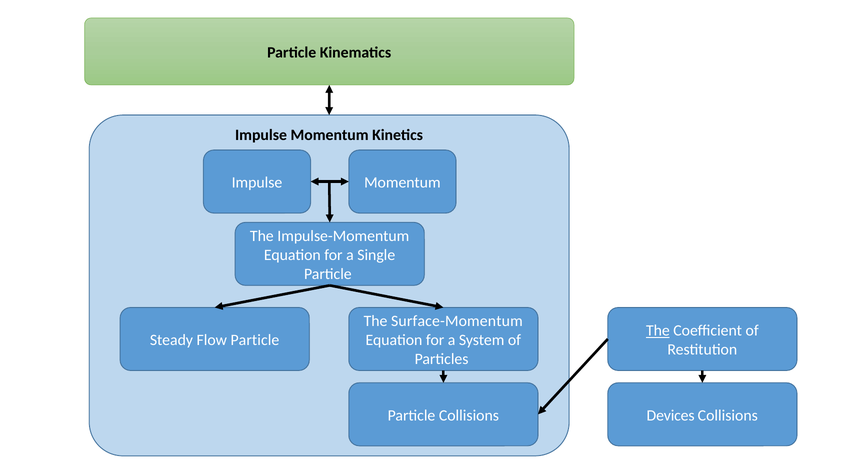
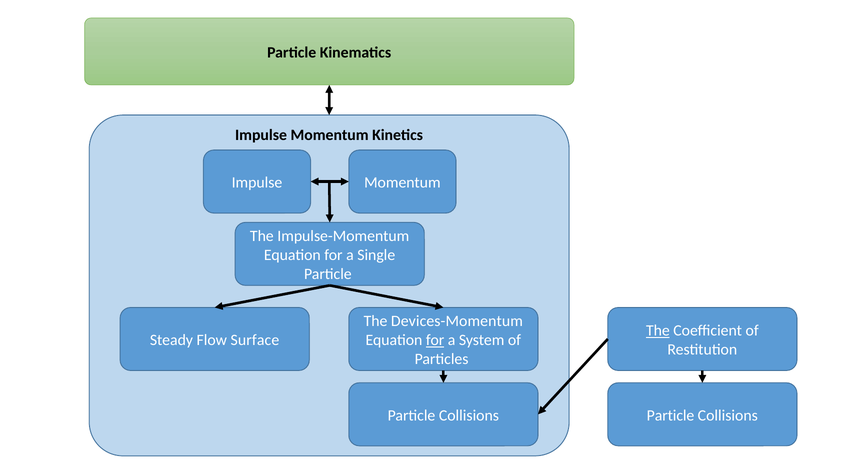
Surface-Momentum: Surface-Momentum -> Devices-Momentum
Flow Particle: Particle -> Surface
for at (435, 340) underline: none -> present
Devices at (671, 415): Devices -> Particle
